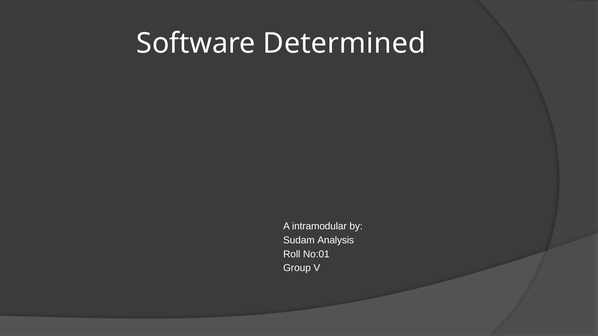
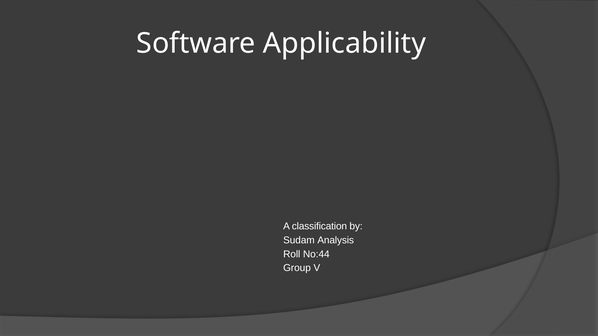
Determined: Determined -> Applicability
intramodular: intramodular -> classification
No:01: No:01 -> No:44
